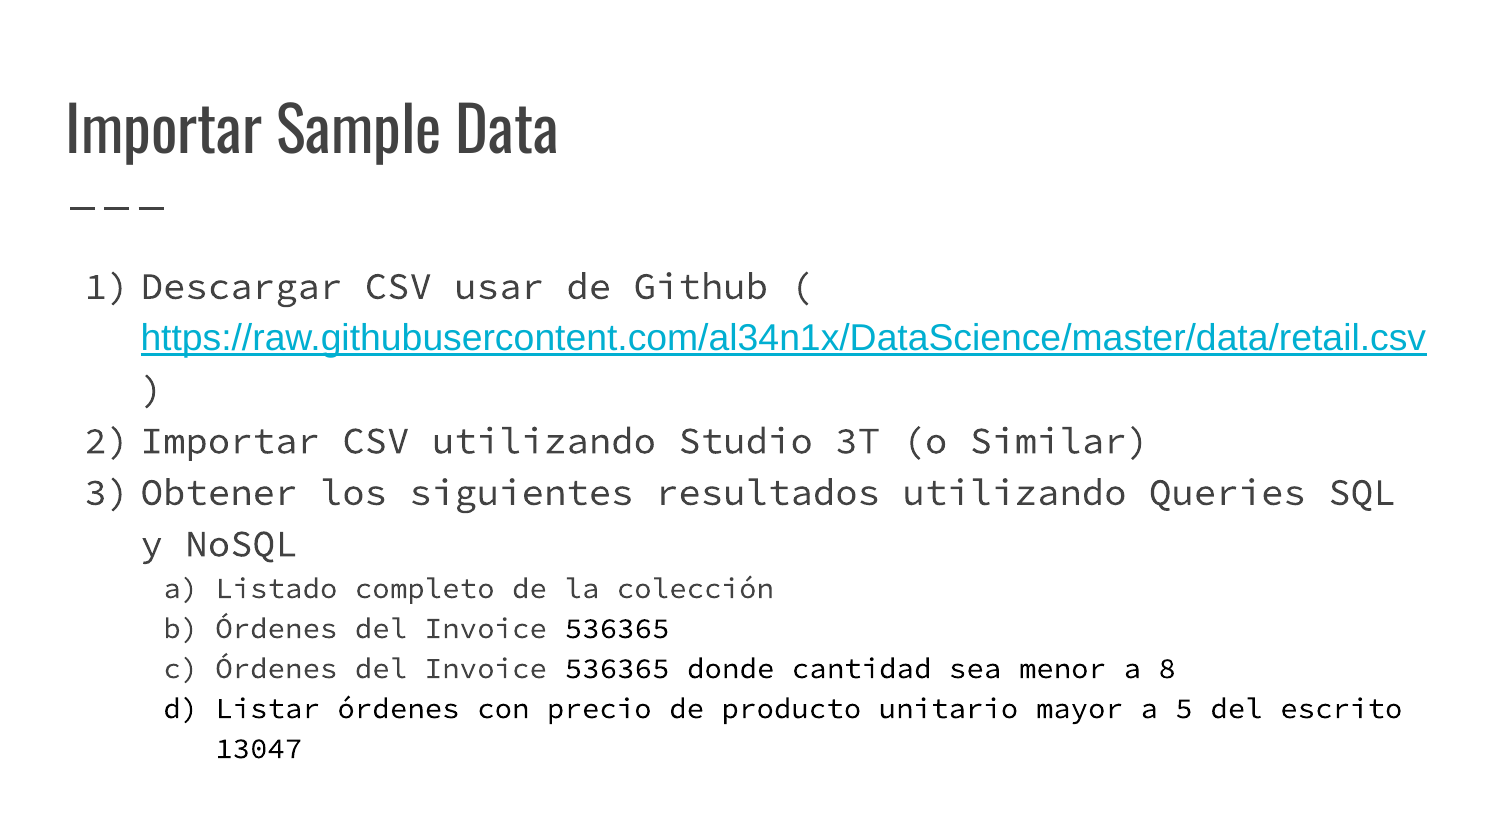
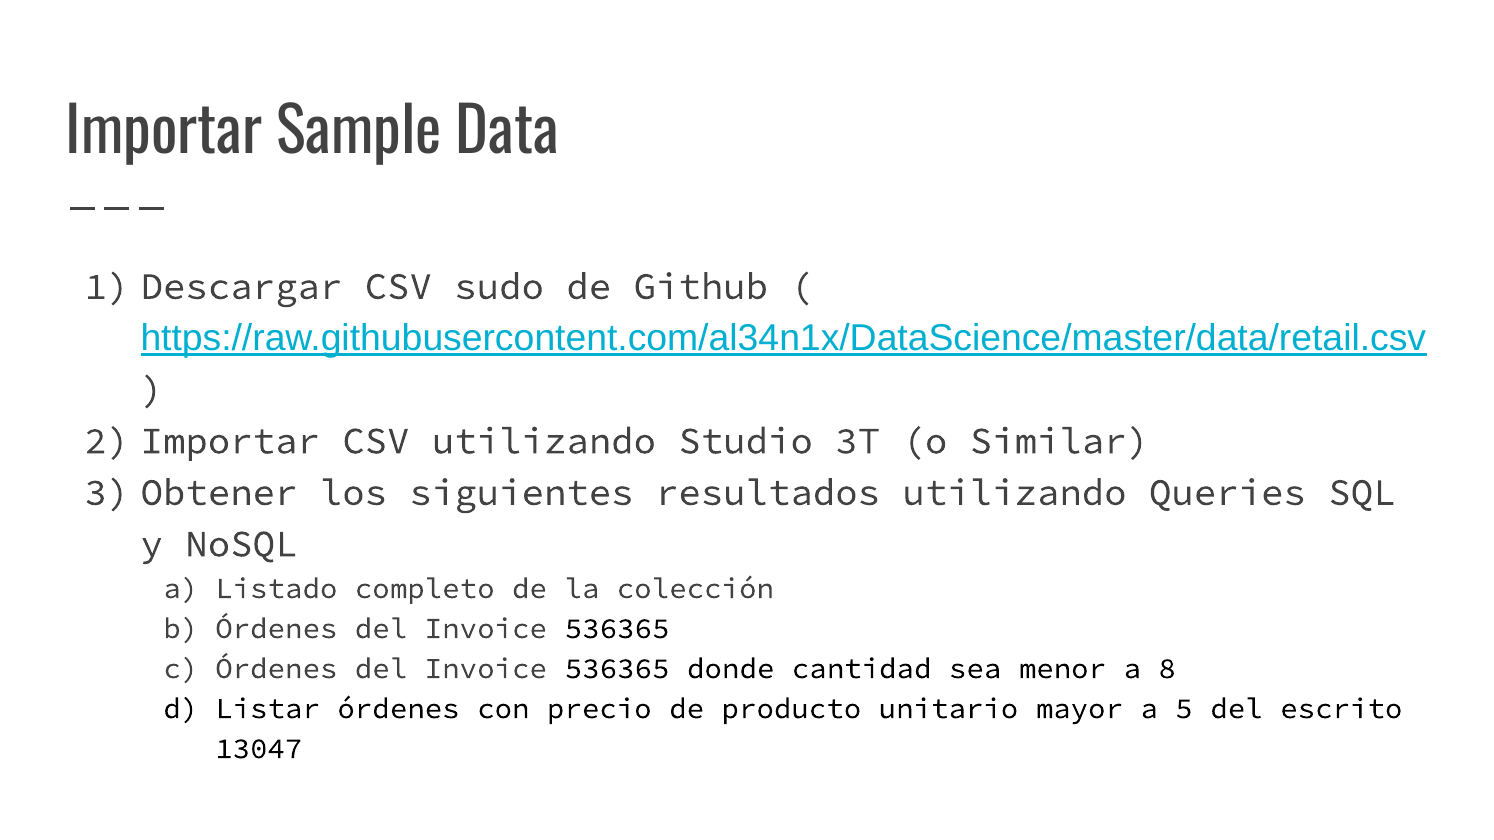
usar: usar -> sudo
